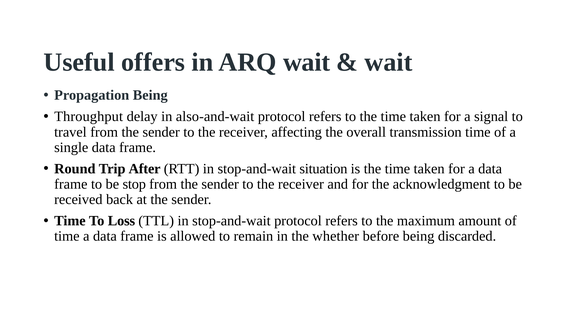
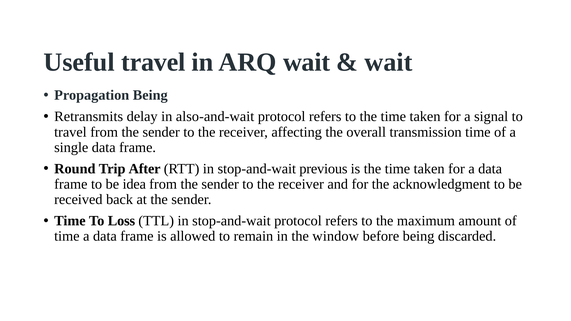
Useful offers: offers -> travel
Throughput: Throughput -> Retransmits
situation: situation -> previous
stop: stop -> idea
whether: whether -> window
